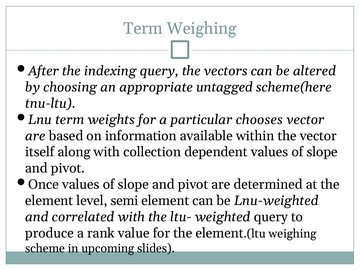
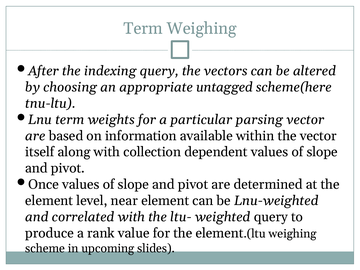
chooses: chooses -> parsing
semi: semi -> near
